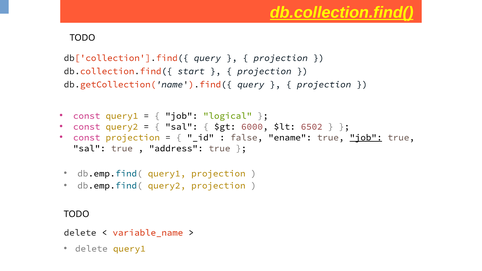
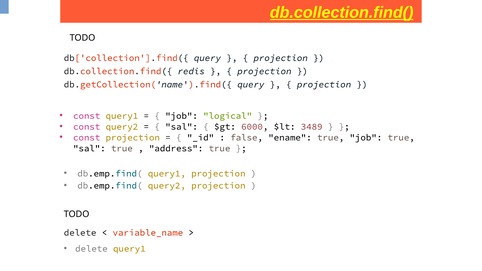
start: start -> redis
6502: 6502 -> 3489
job at (366, 138) underline: present -> none
